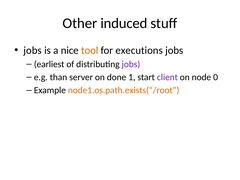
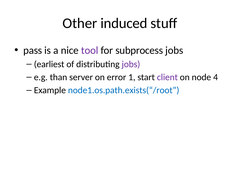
jobs at (33, 50): jobs -> pass
tool colour: orange -> purple
executions: executions -> subprocess
done: done -> error
0: 0 -> 4
node1.os.path.exists(“/root colour: orange -> blue
